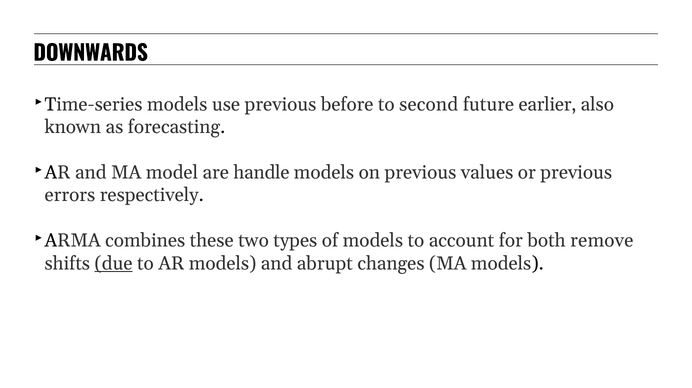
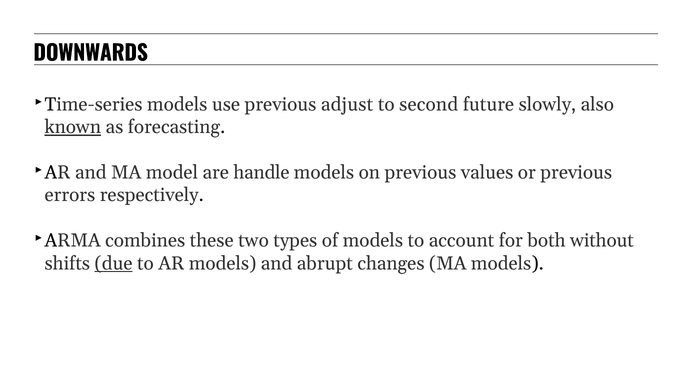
before: before -> adjust
earlier: earlier -> slowly
known underline: none -> present
remove: remove -> without
